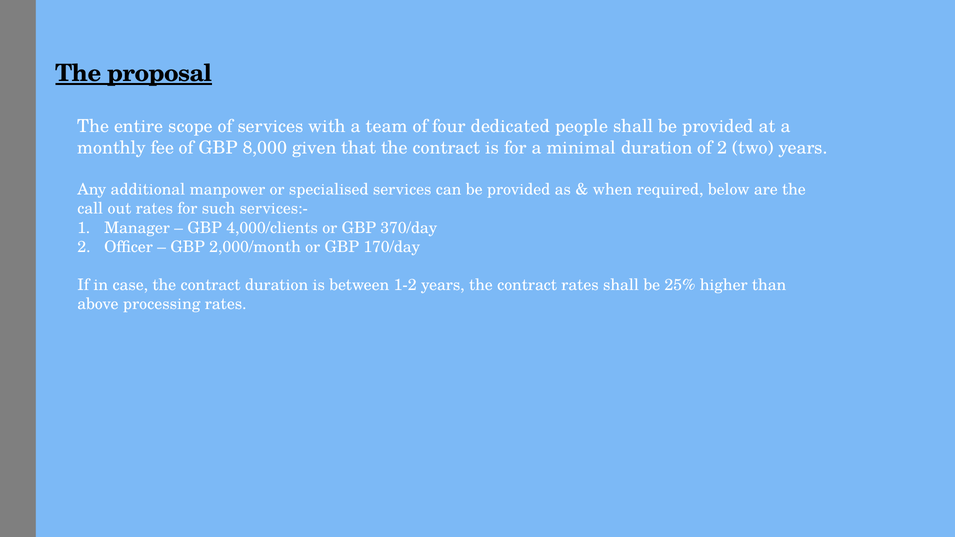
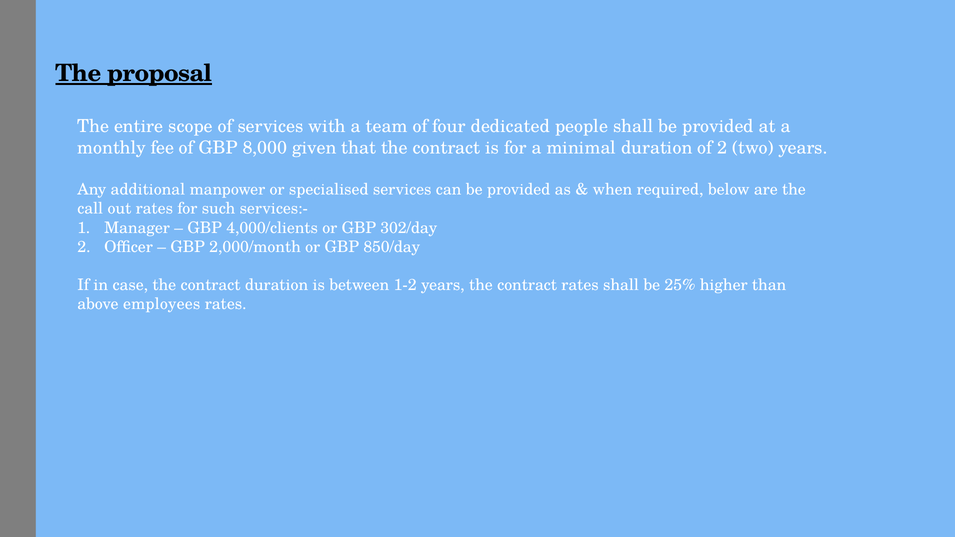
370/day: 370/day -> 302/day
170/day: 170/day -> 850/day
processing: processing -> employees
